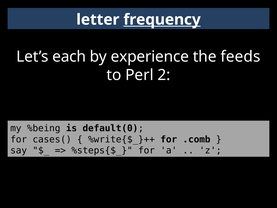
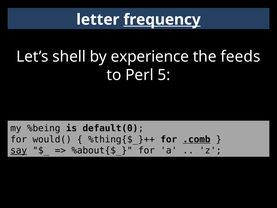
each: each -> shell
2: 2 -> 5
cases(: cases( -> would(
%write{$_}++: %write{$_}++ -> %thing{$_}++
.comb underline: none -> present
say underline: none -> present
%steps{$_: %steps{$_ -> %about{$_
